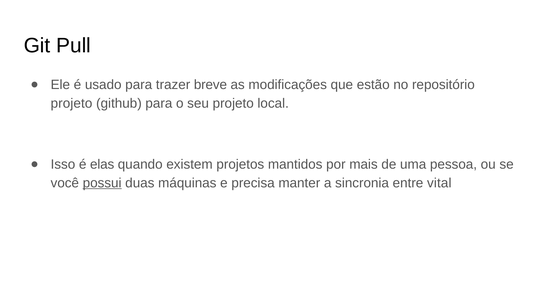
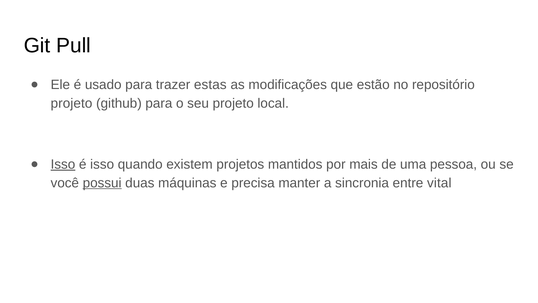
breve: breve -> estas
Isso at (63, 164) underline: none -> present
é elas: elas -> isso
